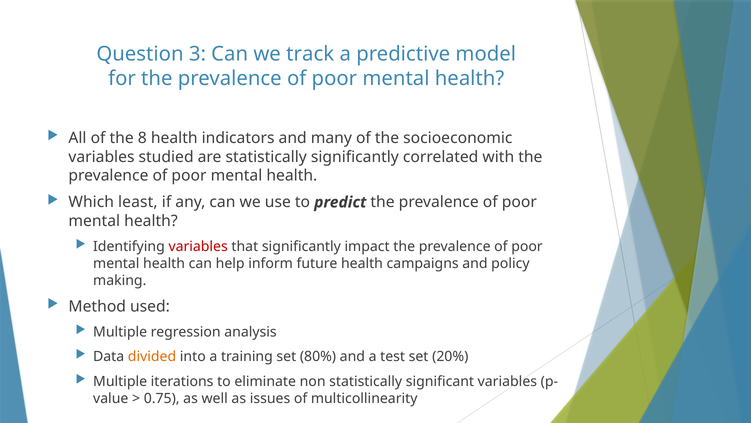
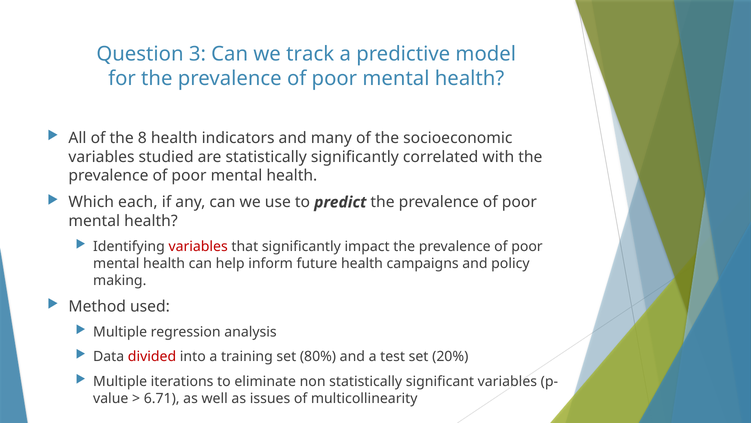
least: least -> each
divided colour: orange -> red
0.75: 0.75 -> 6.71
